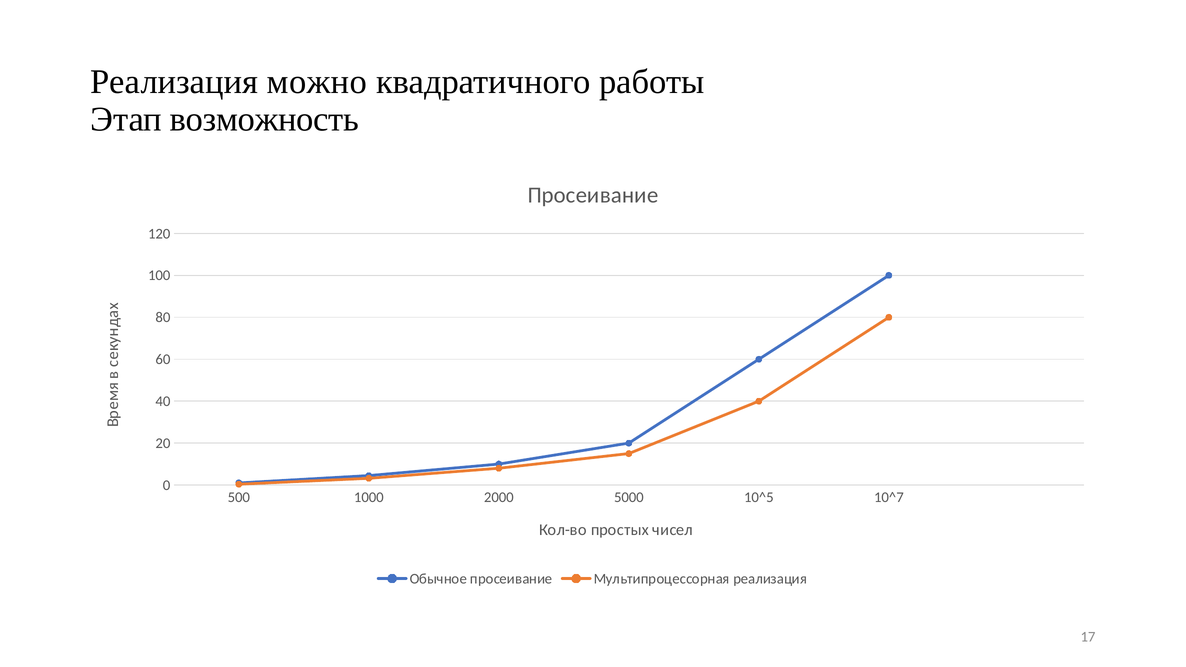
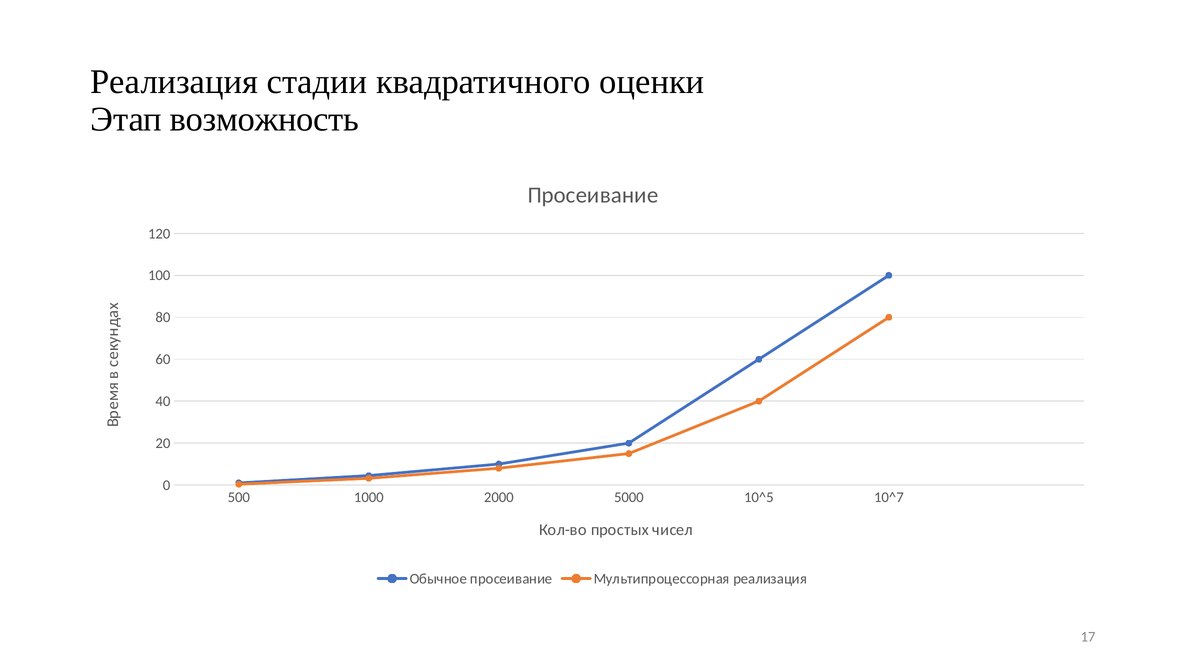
можно: можно -> стадии
работы: работы -> оценки
